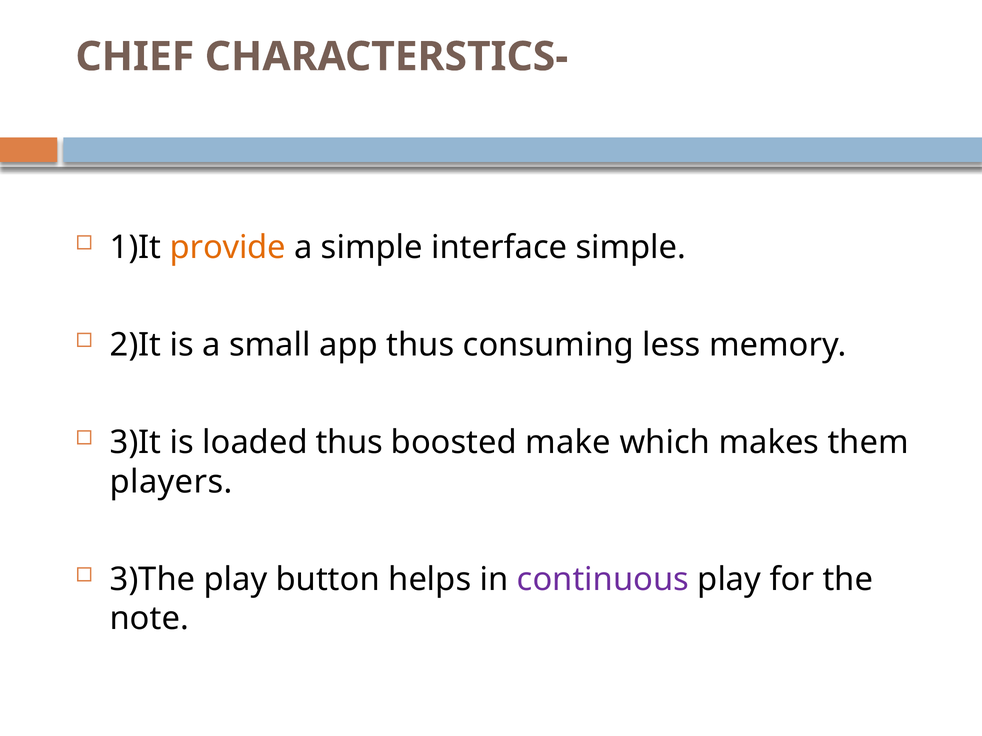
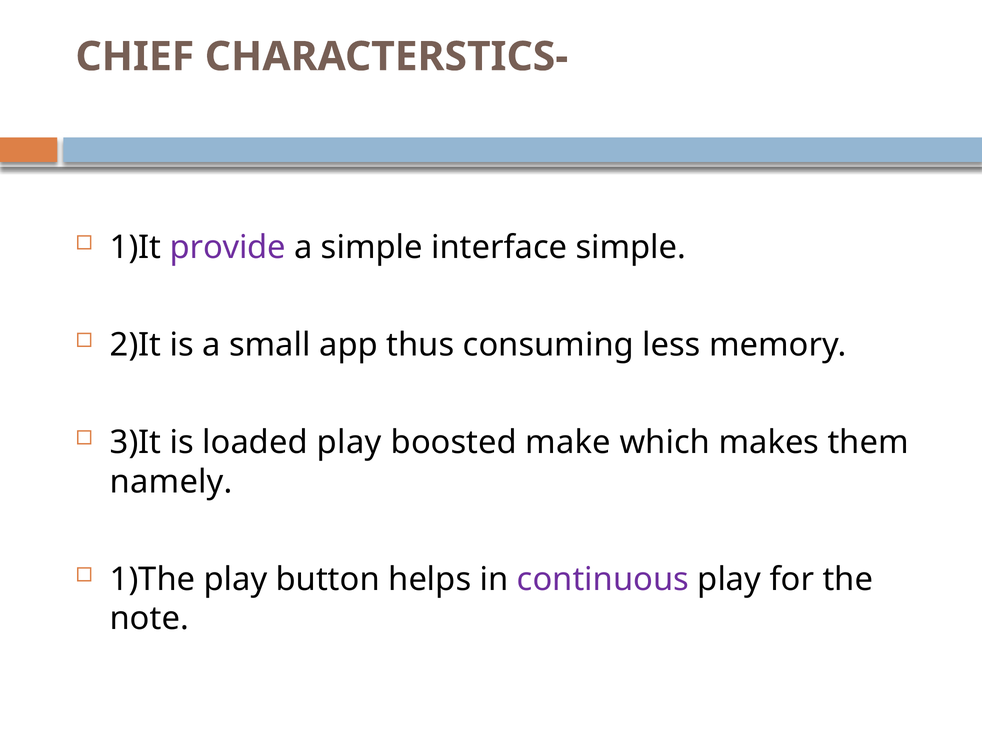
provide colour: orange -> purple
loaded thus: thus -> play
players: players -> namely
3)The: 3)The -> 1)The
